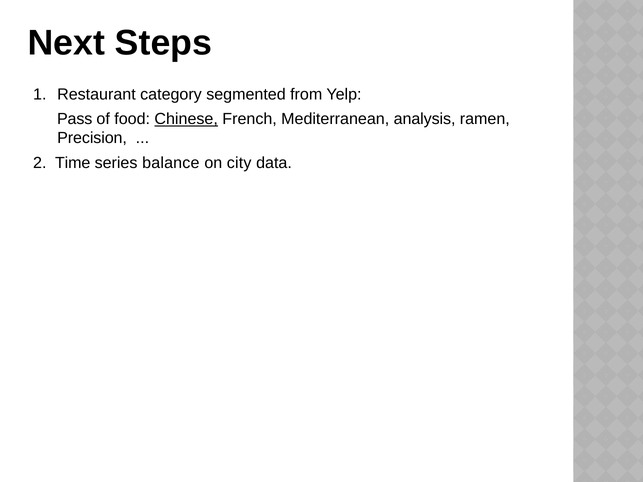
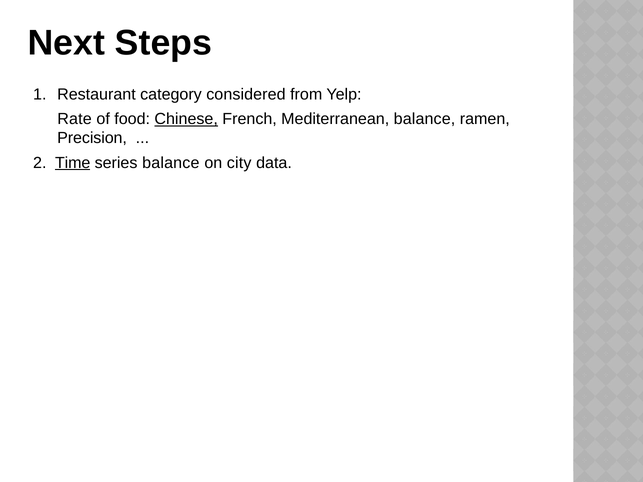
segmented: segmented -> considered
Pass: Pass -> Rate
Mediterranean analysis: analysis -> balance
Time underline: none -> present
